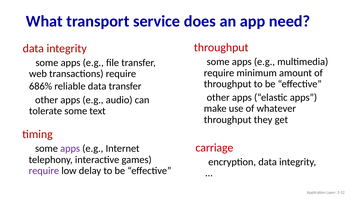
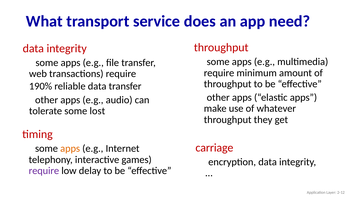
686%: 686% -> 190%
text: text -> lost
apps at (70, 149) colour: purple -> orange
